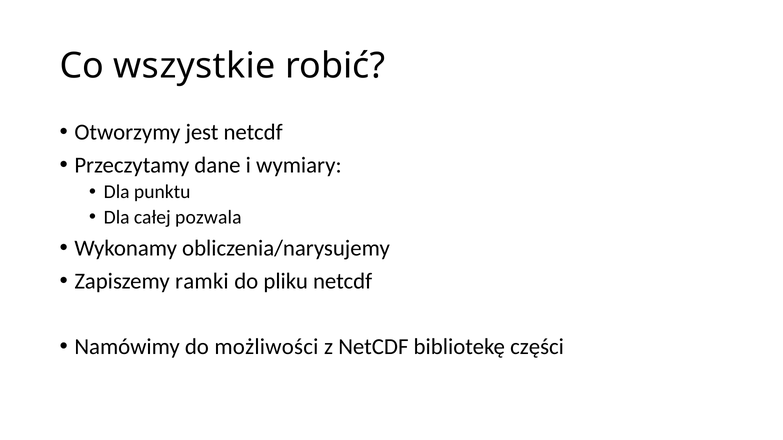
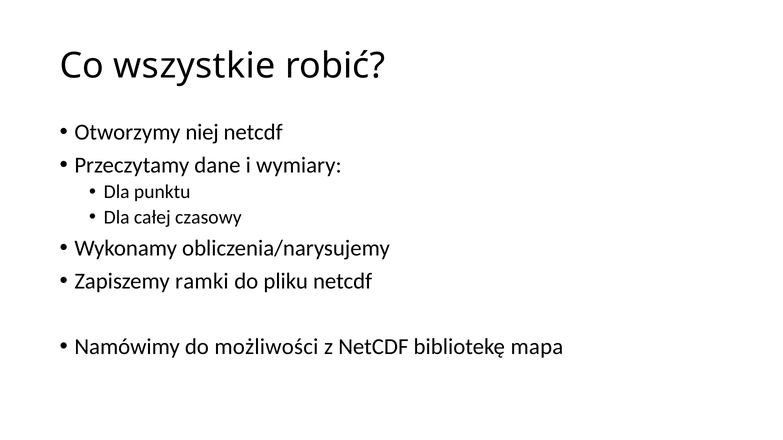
jest: jest -> niej
pozwala: pozwala -> czasowy
części: części -> mapa
